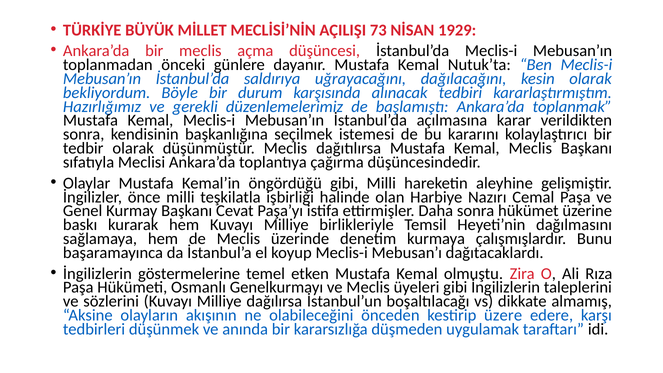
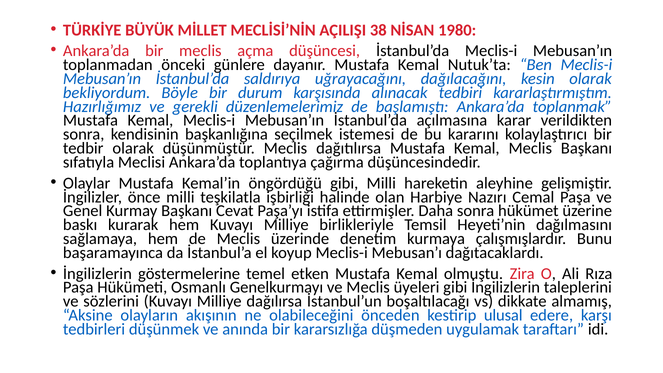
73: 73 -> 38
1929: 1929 -> 1980
üzere: üzere -> ulusal
